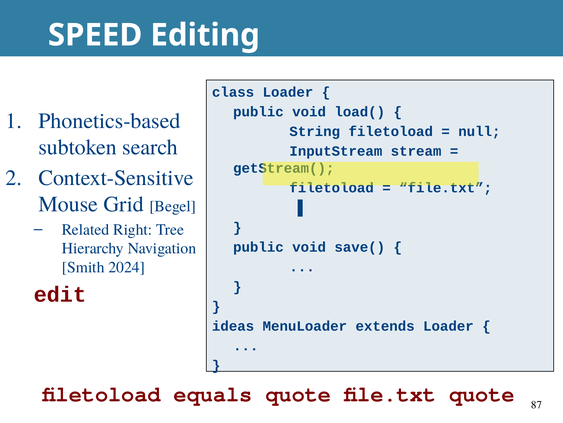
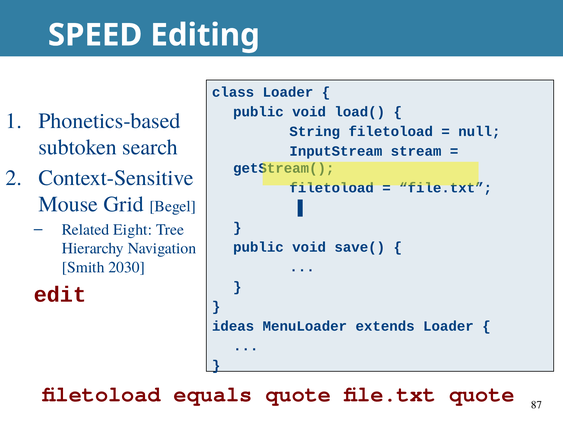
Right: Right -> Eight
2024: 2024 -> 2030
